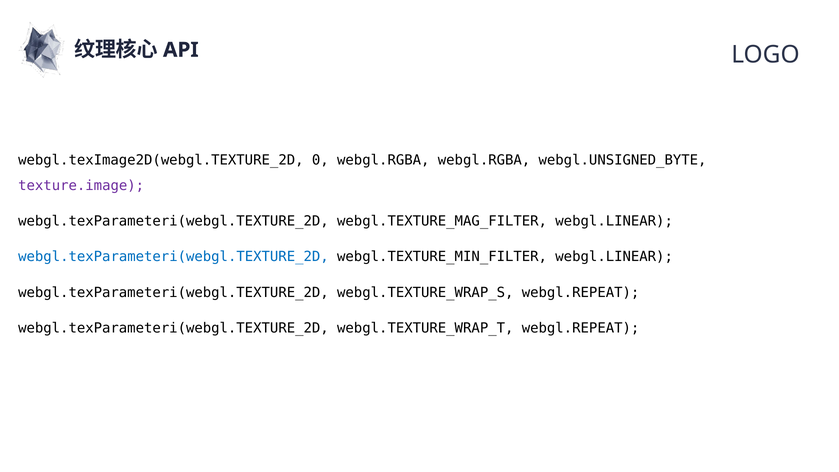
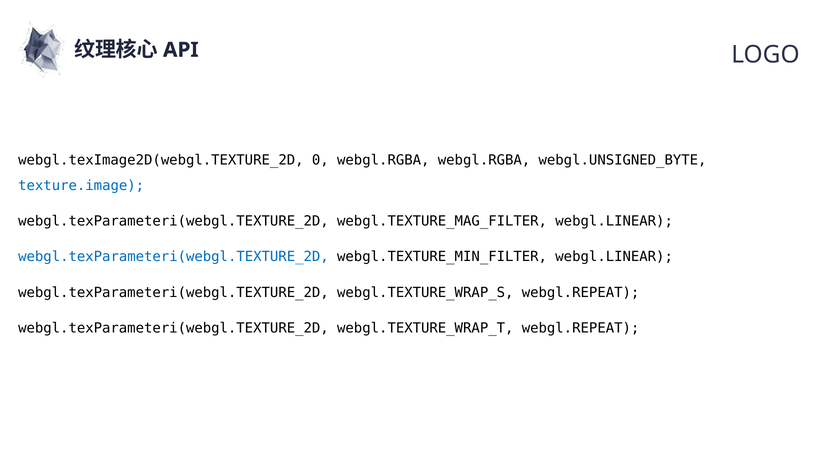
texture.image colour: purple -> blue
